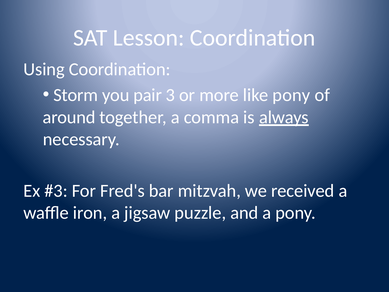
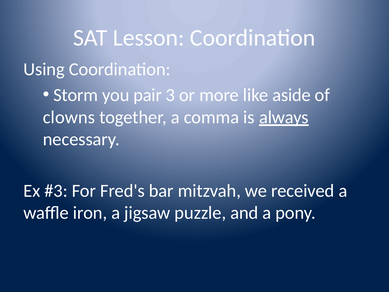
like pony: pony -> aside
around: around -> clowns
